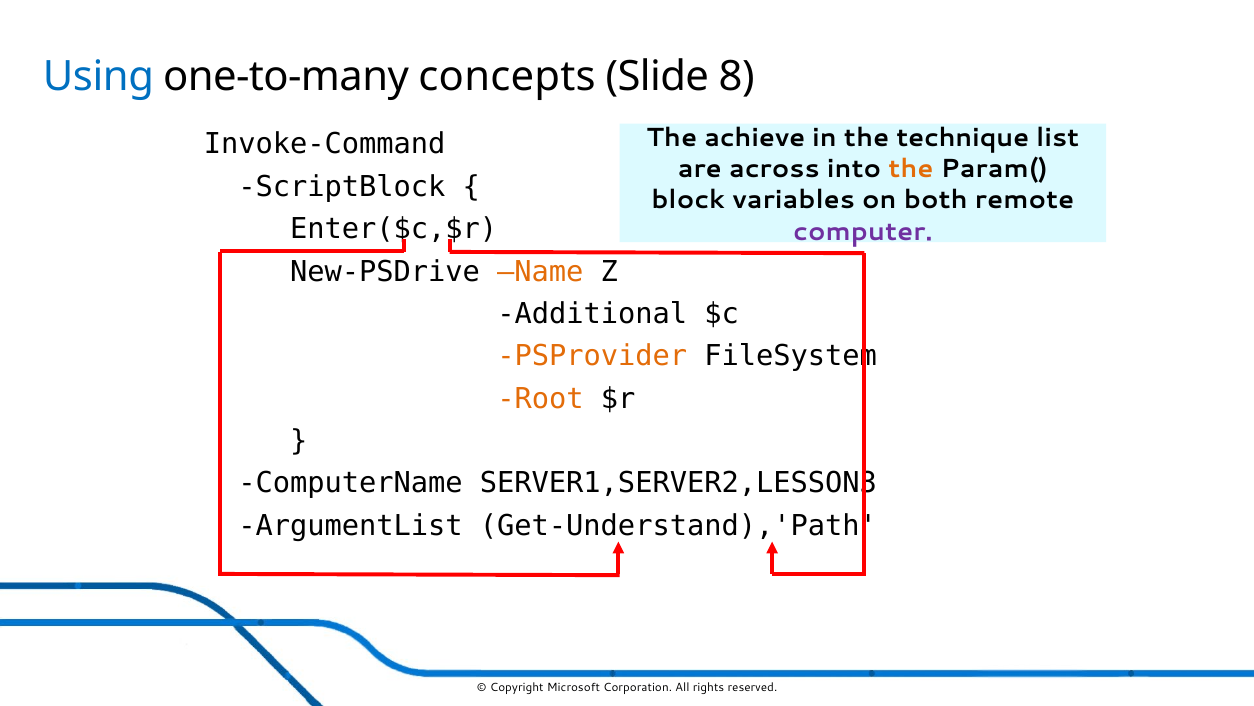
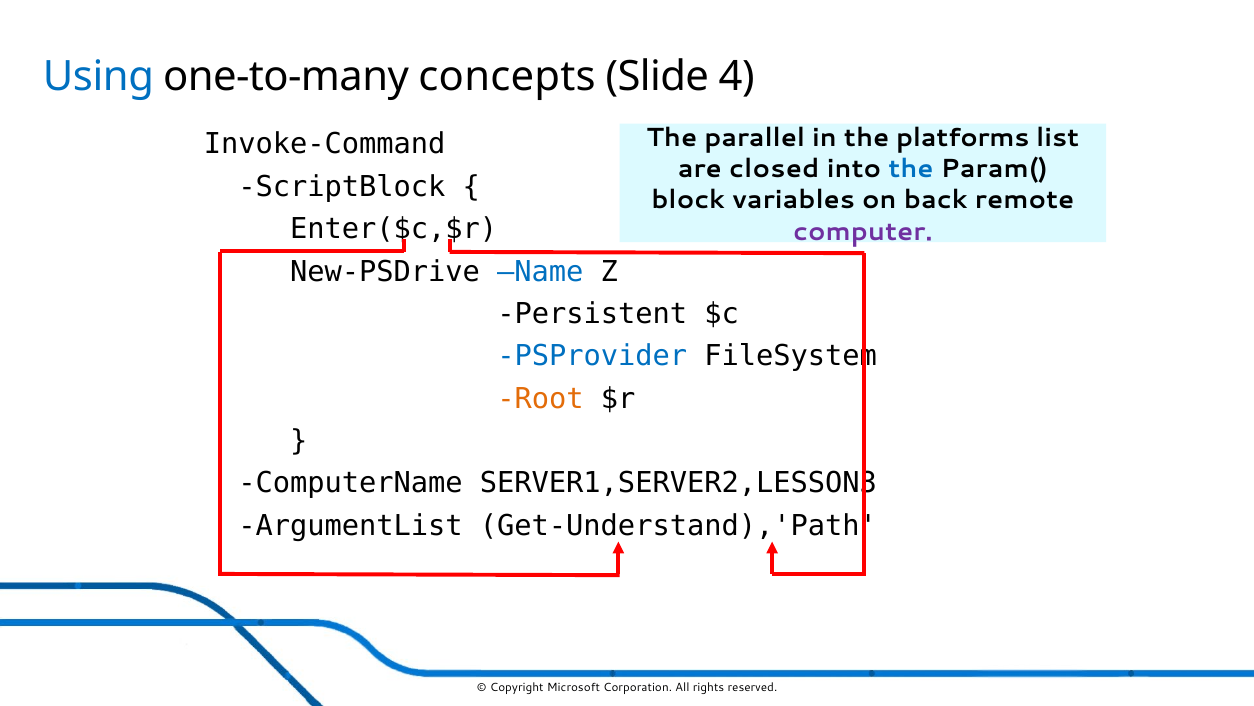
8: 8 -> 4
achieve: achieve -> parallel
technique: technique -> platforms
across: across -> closed
the at (911, 169) colour: orange -> blue
both: both -> back
Name colour: orange -> blue
Additional: Additional -> Persistent
PSProvider colour: orange -> blue
